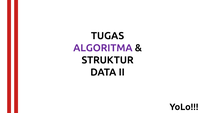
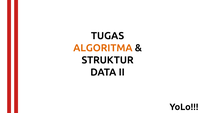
ALGORITMA colour: purple -> orange
